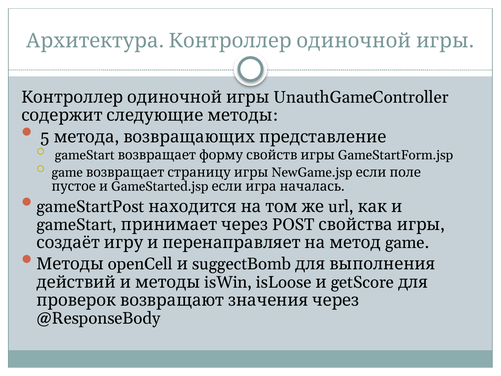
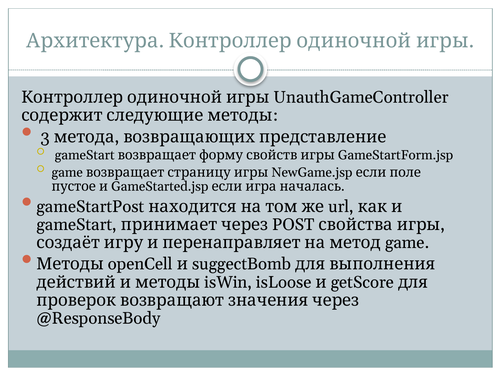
5: 5 -> 3
